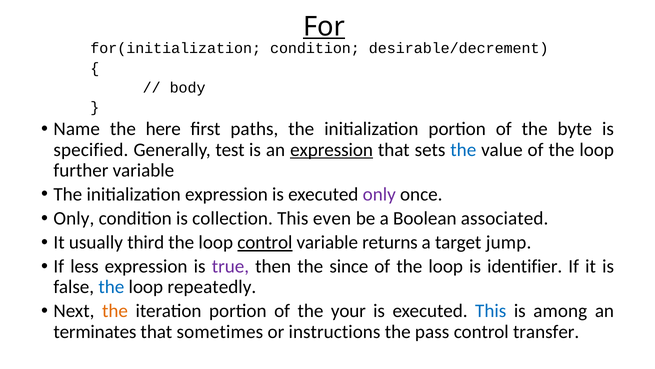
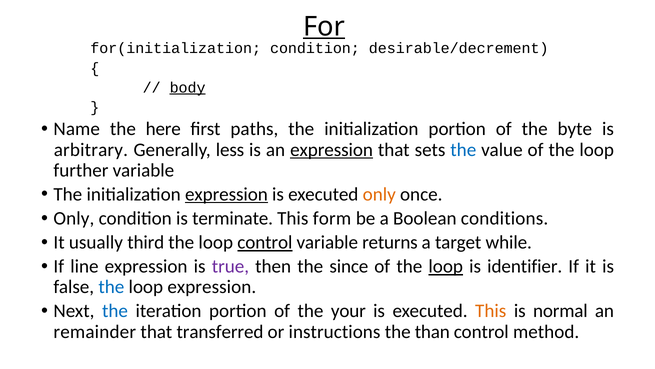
body underline: none -> present
specified: specified -> arbitrary
test: test -> less
expression at (226, 194) underline: none -> present
only at (379, 194) colour: purple -> orange
collection: collection -> terminate
even: even -> form
associated: associated -> conditions
jump: jump -> while
less: less -> line
loop at (446, 266) underline: none -> present
loop repeatedly: repeatedly -> expression
the at (115, 311) colour: orange -> blue
This at (491, 311) colour: blue -> orange
among: among -> normal
terminates: terminates -> remainder
sometimes: sometimes -> transferred
pass: pass -> than
transfer: transfer -> method
